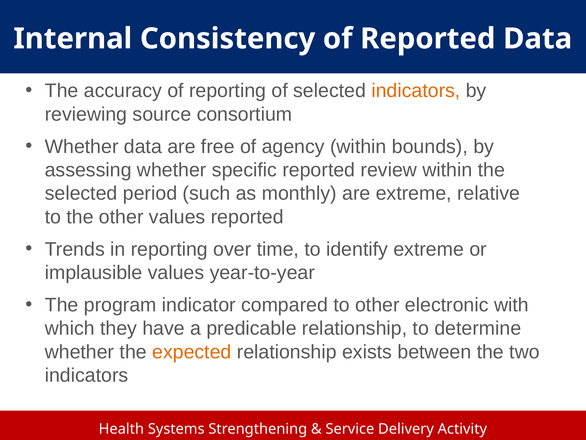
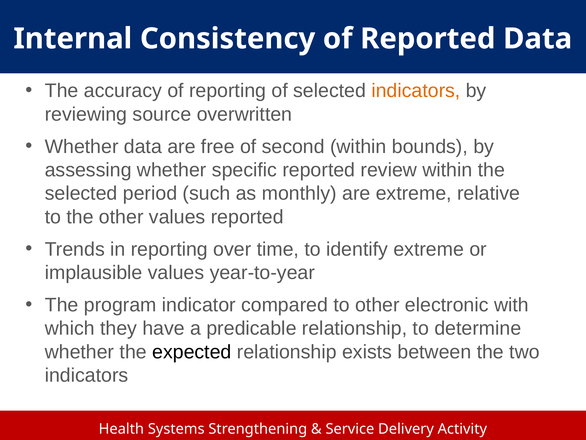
consortium: consortium -> overwritten
agency: agency -> second
expected colour: orange -> black
